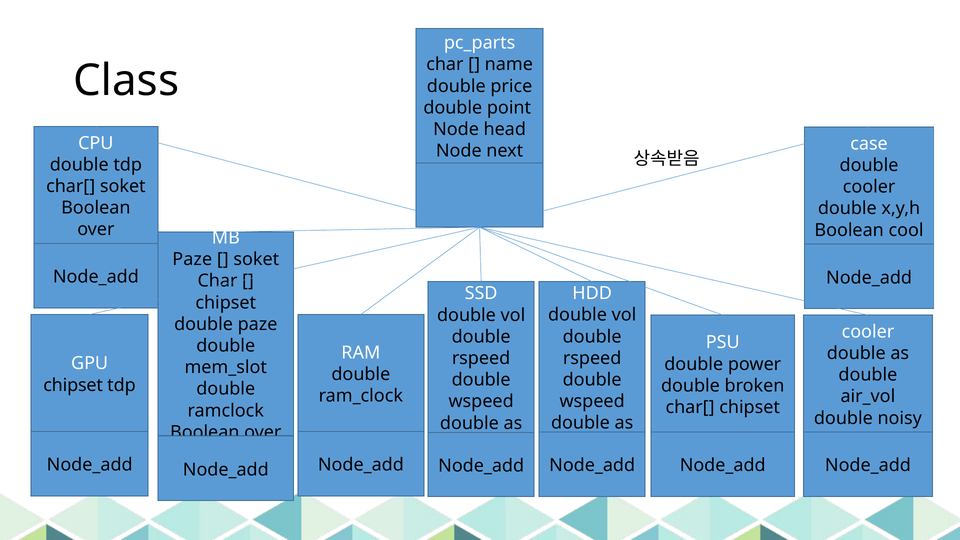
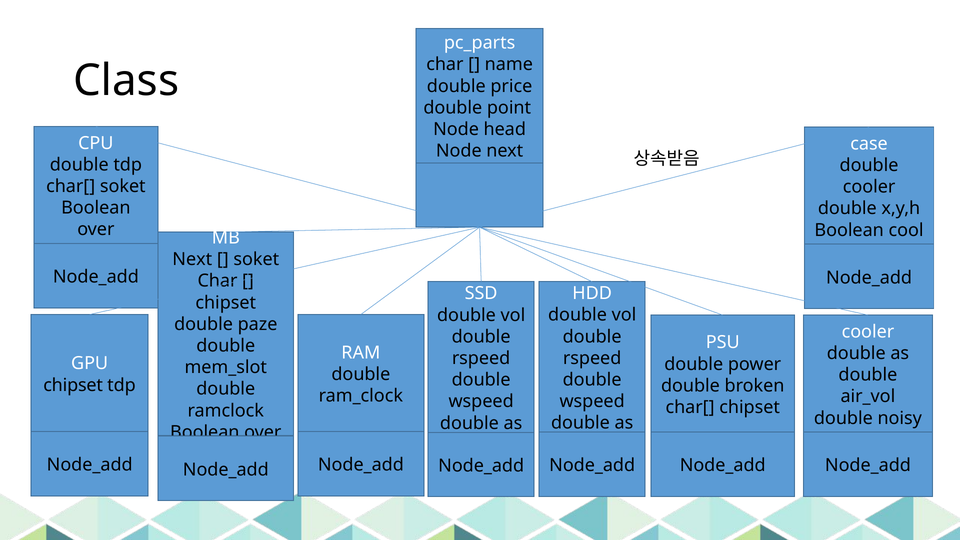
Paze at (192, 259): Paze -> Next
